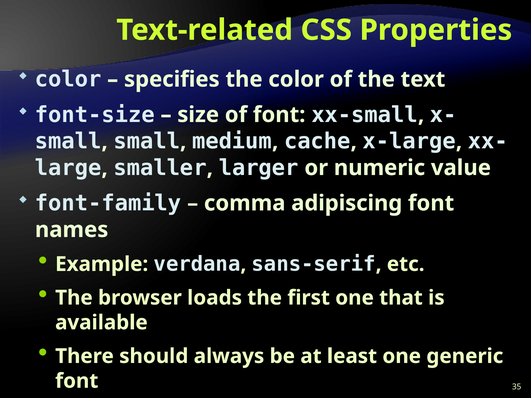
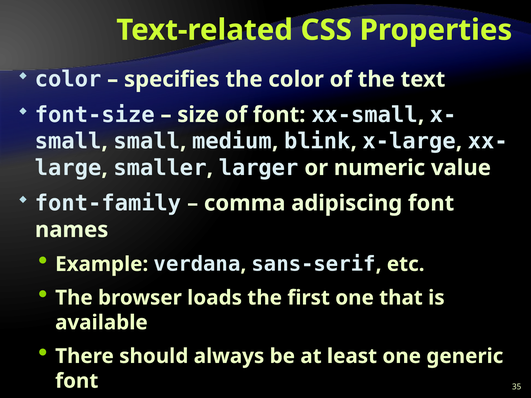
cache: cache -> blink
